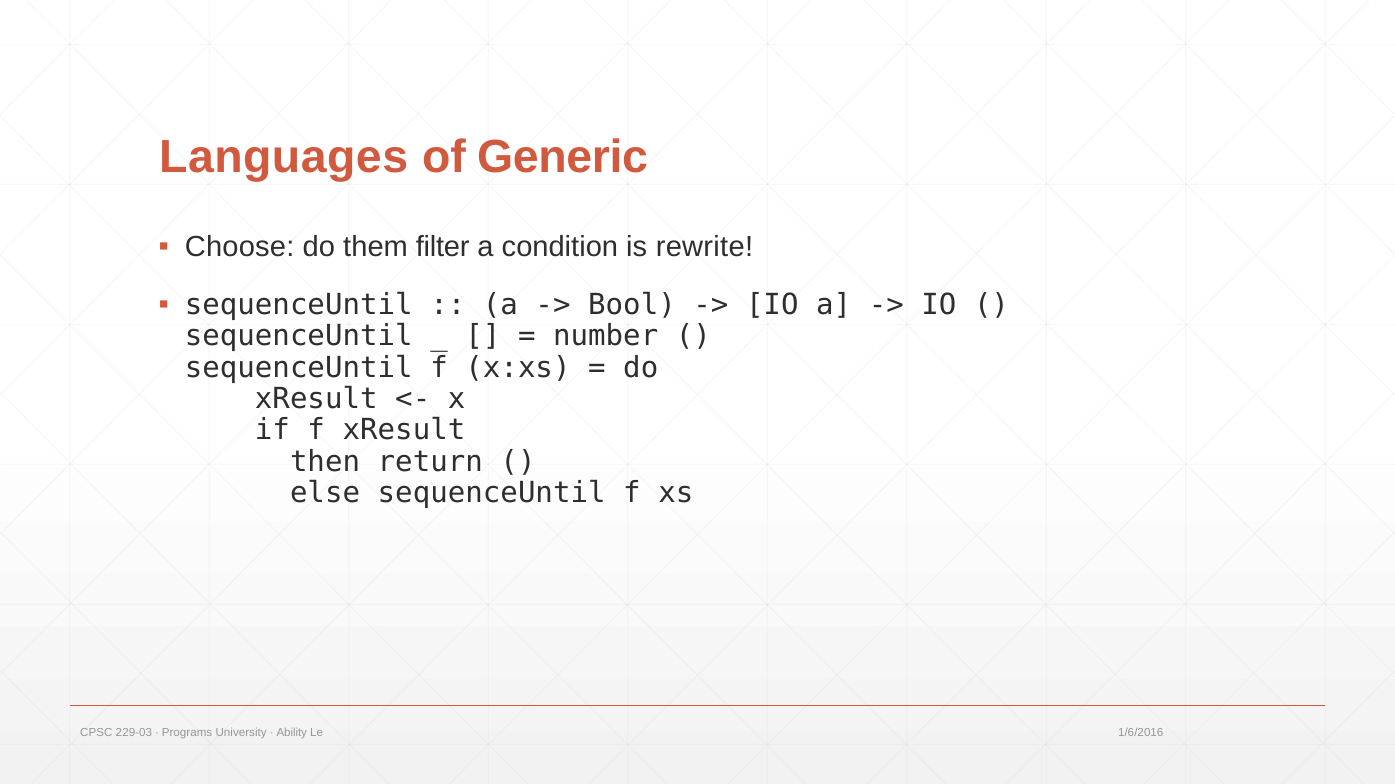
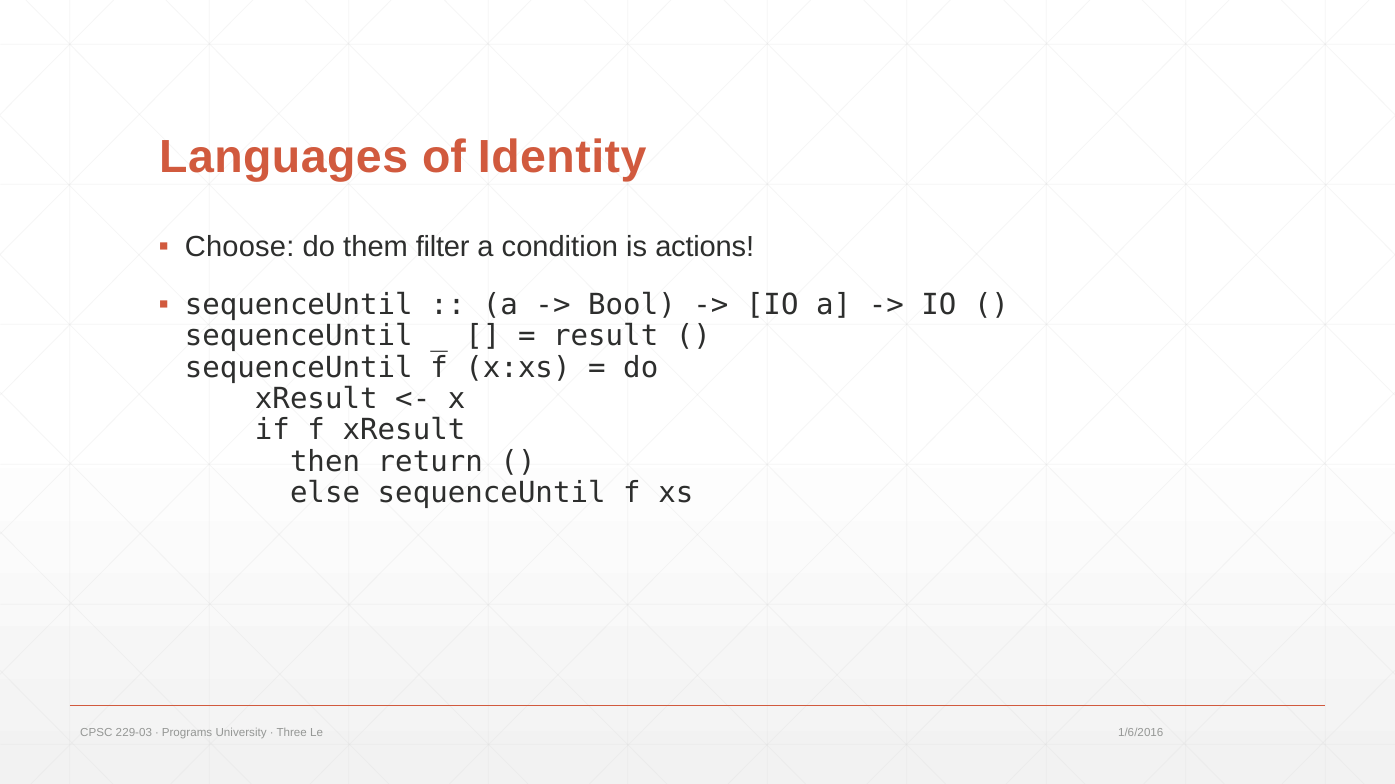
Generic: Generic -> Identity
rewrite: rewrite -> actions
number: number -> result
Ability: Ability -> Three
